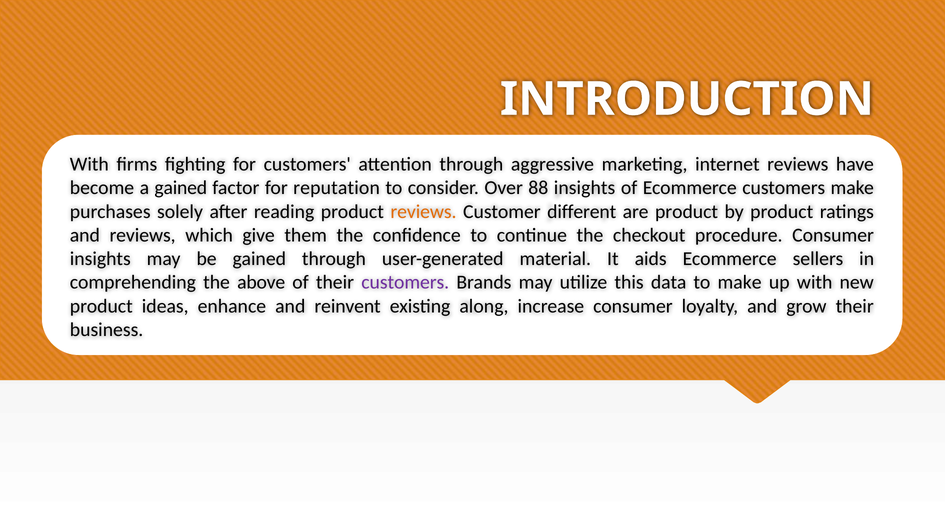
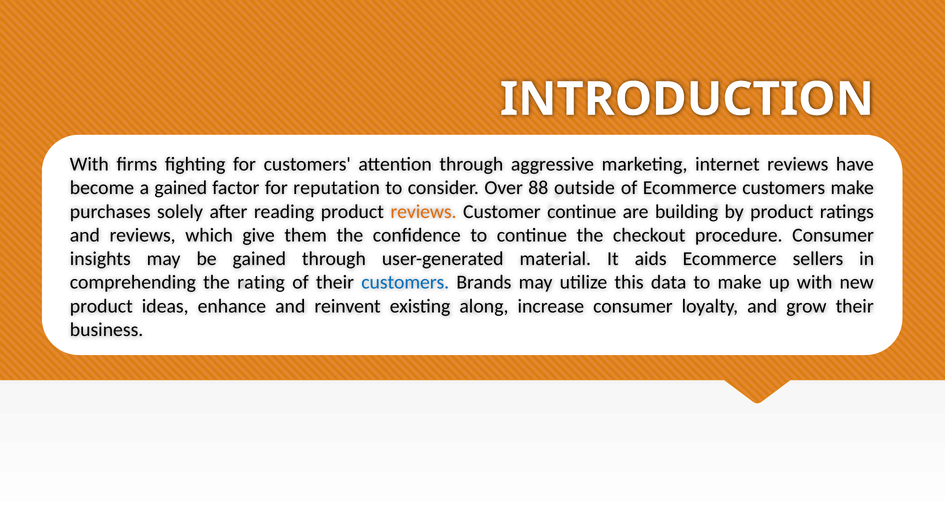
88 insights: insights -> outside
Customer different: different -> continue
are product: product -> building
above: above -> rating
customers at (405, 283) colour: purple -> blue
